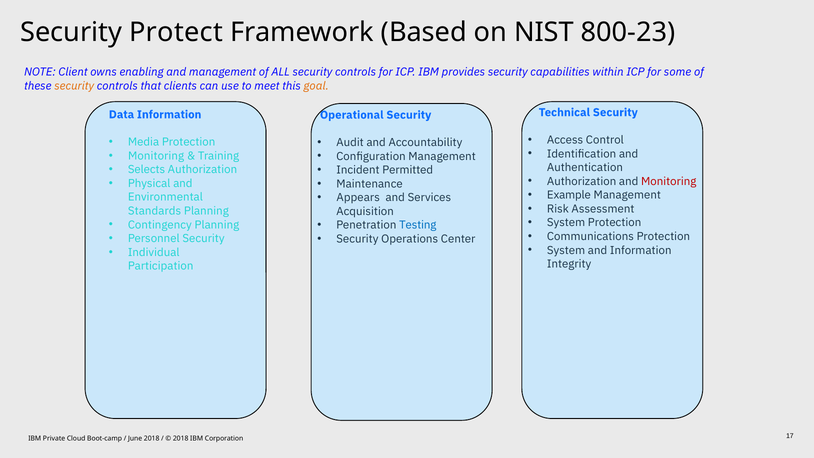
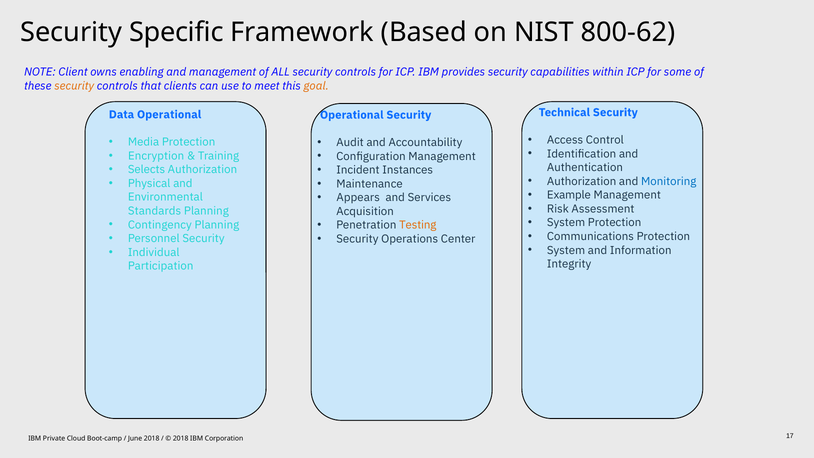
Protect: Protect -> Specific
800-23: 800-23 -> 800-62
Data Information: Information -> Operational
Monitoring at (156, 156): Monitoring -> Encryption
Permitted: Permitted -> Instances
Monitoring at (669, 181) colour: red -> blue
Testing colour: blue -> orange
